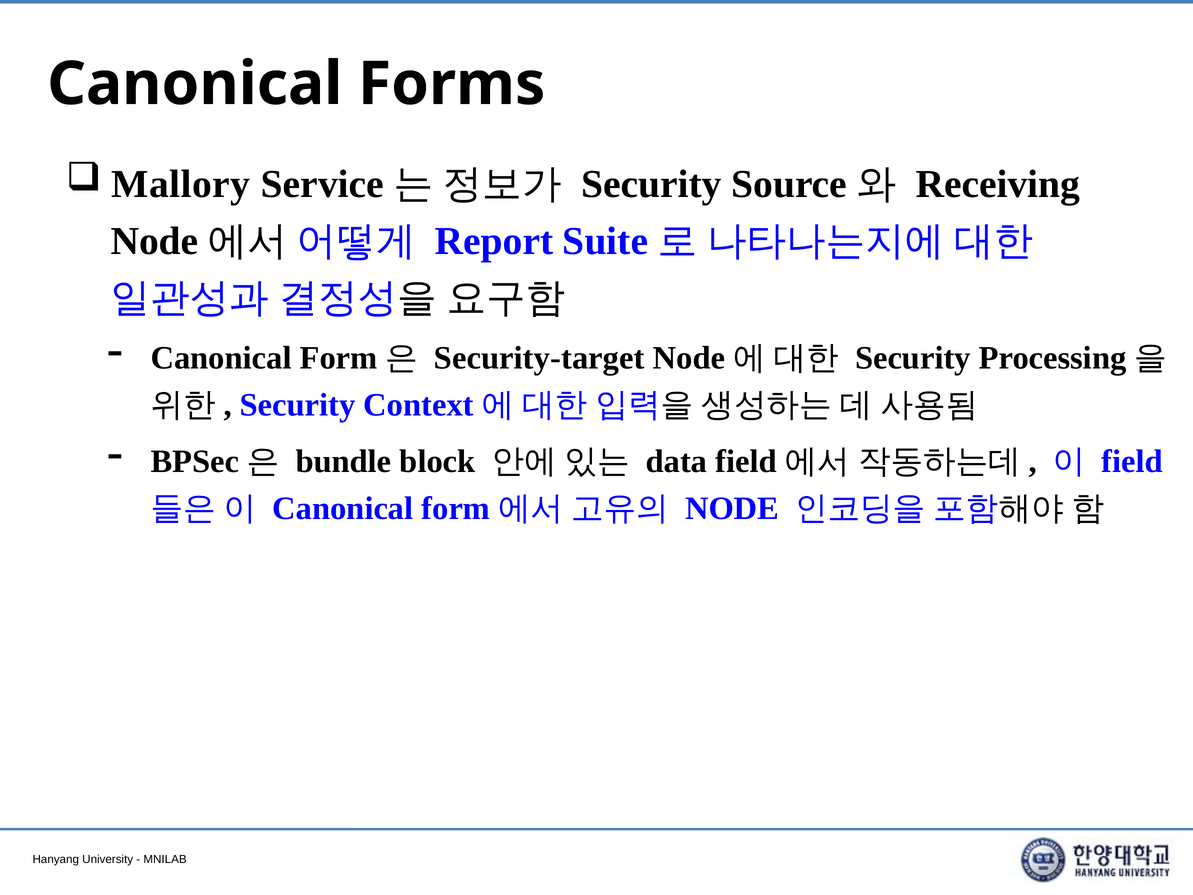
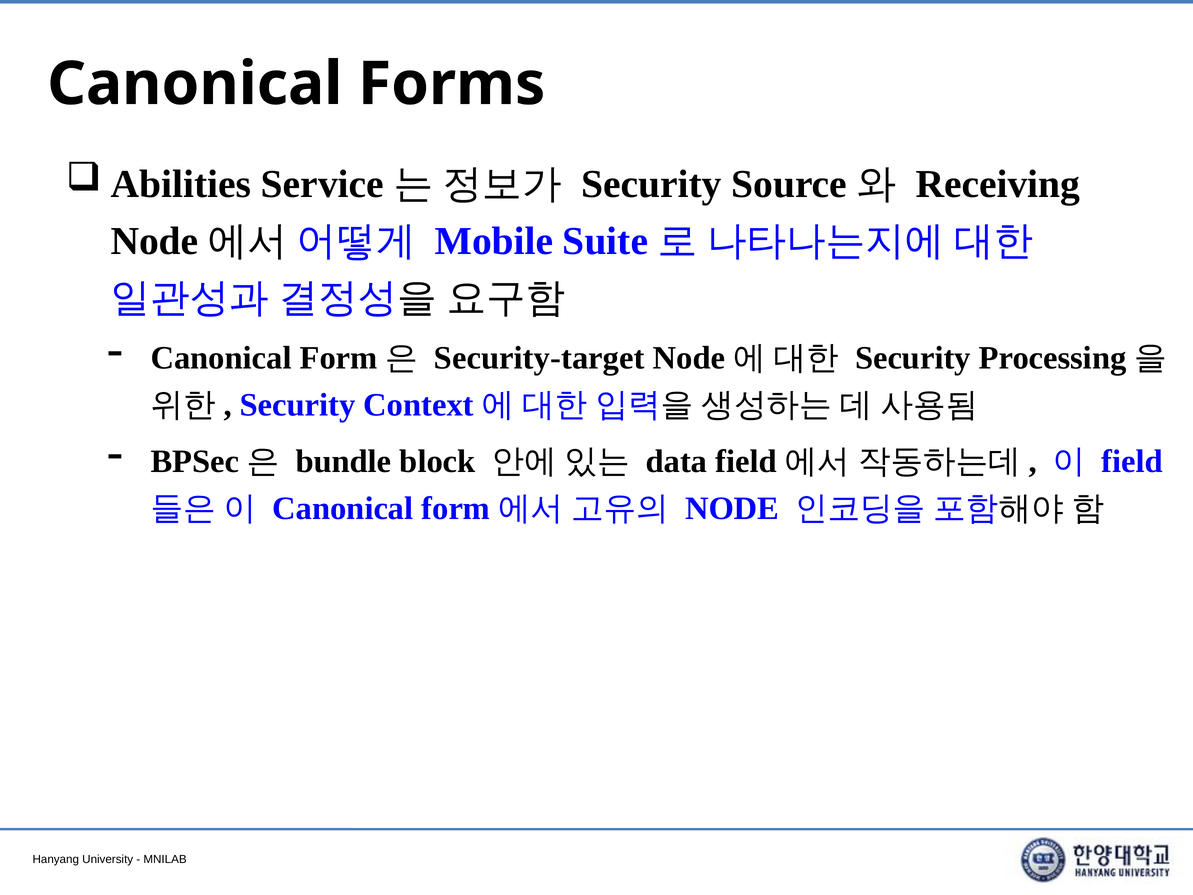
Mallory: Mallory -> Abilities
Report: Report -> Mobile
